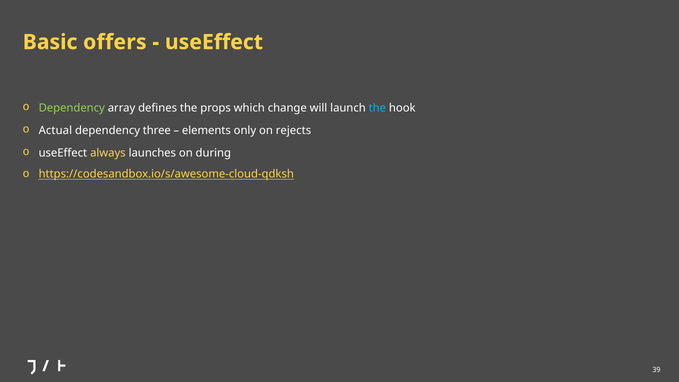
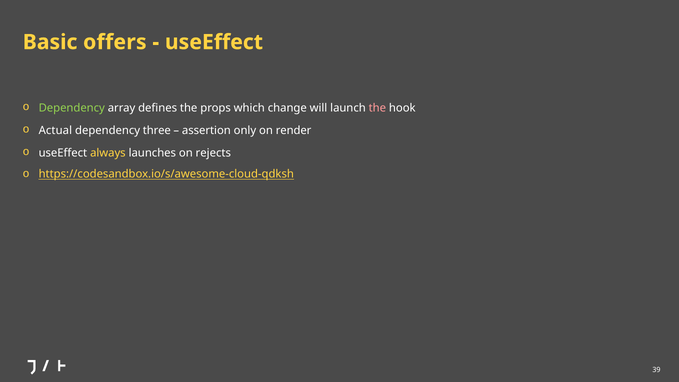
the at (377, 108) colour: light blue -> pink
elements: elements -> assertion
rejects: rejects -> render
during: during -> rejects
